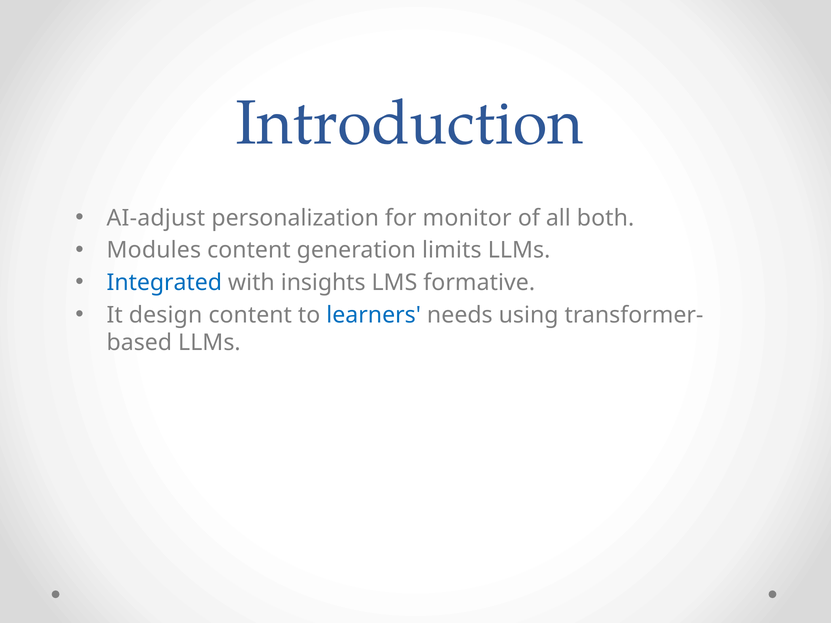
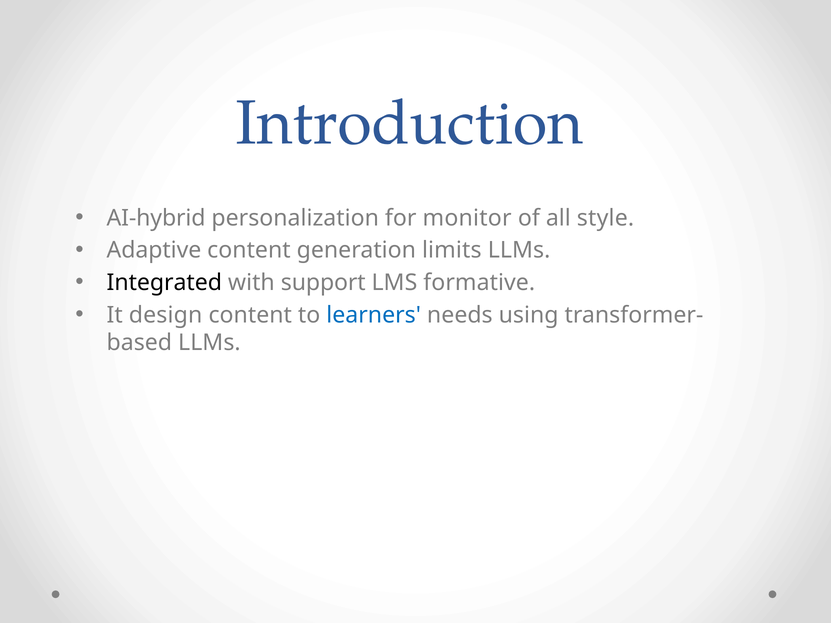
AI-adjust: AI-adjust -> AI-hybrid
both: both -> style
Modules: Modules -> Adaptive
Integrated colour: blue -> black
insights: insights -> support
